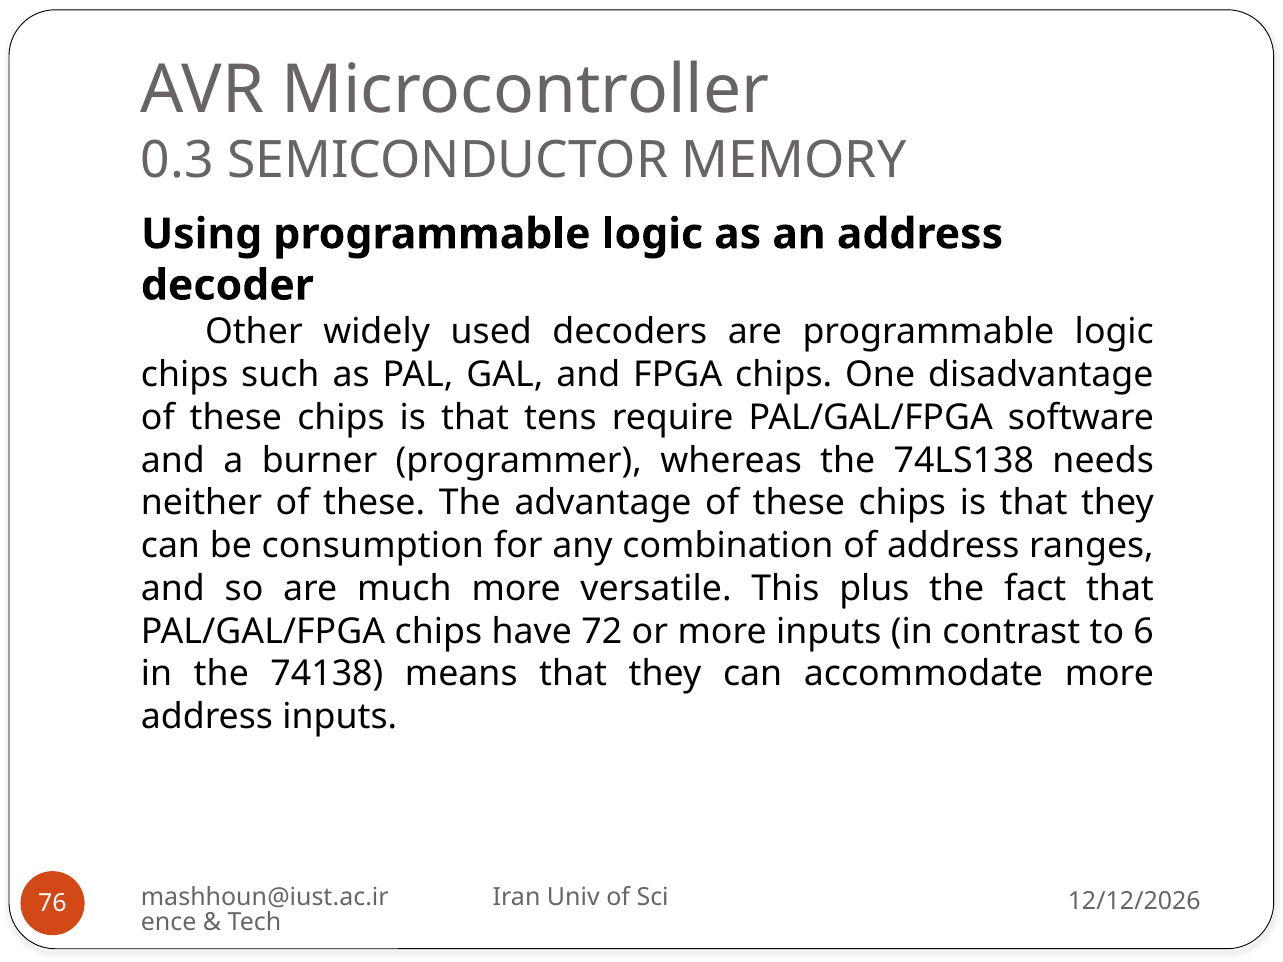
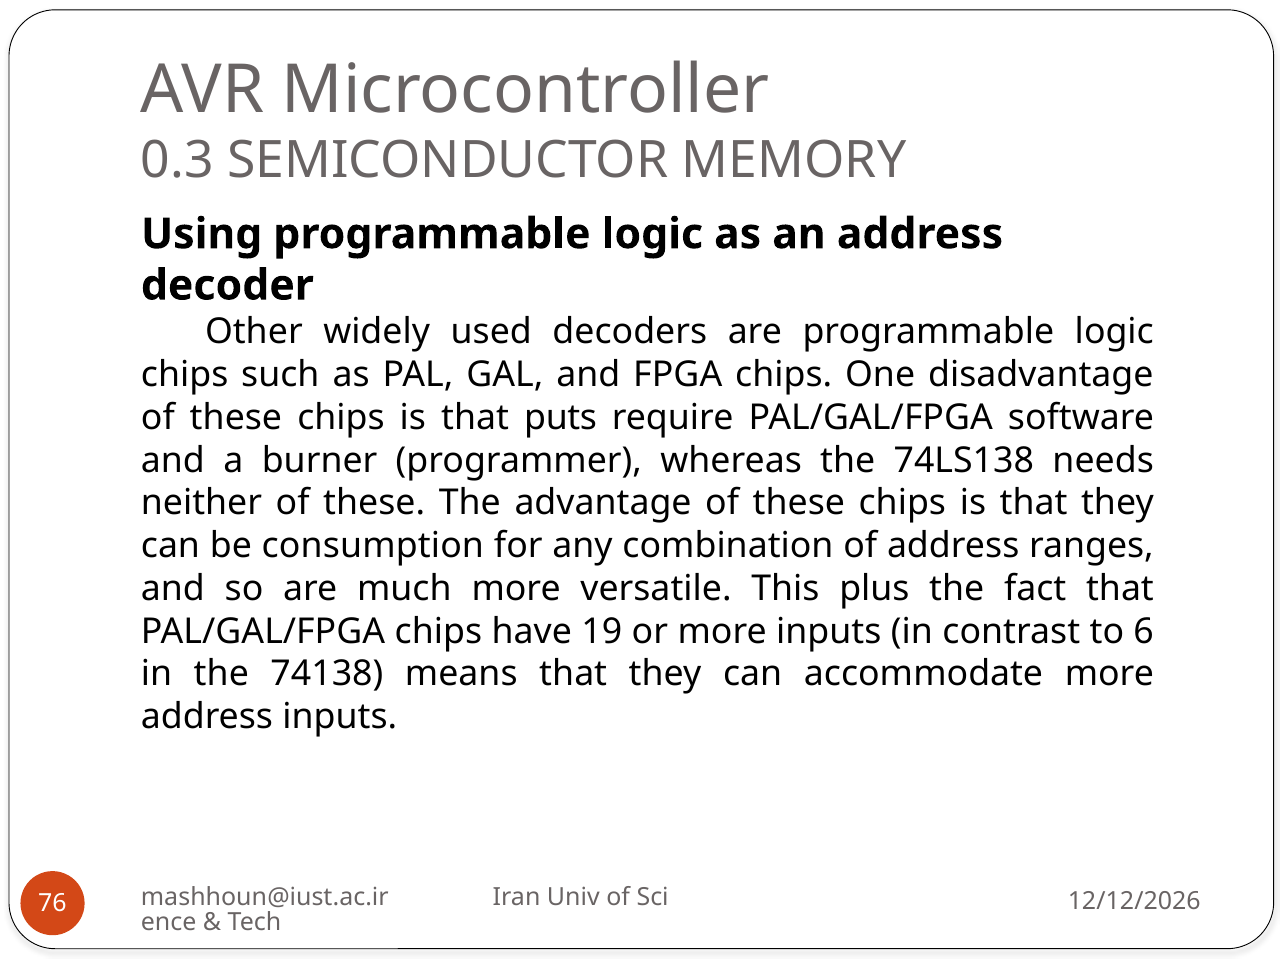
tens: tens -> puts
72: 72 -> 19
